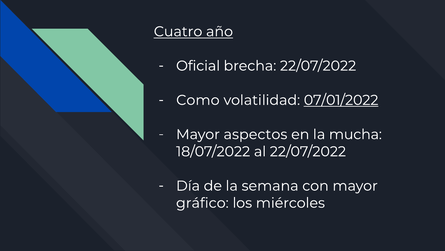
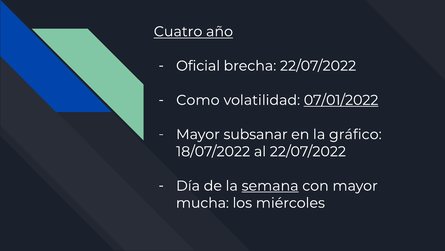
aspectos: aspectos -> subsanar
mucha: mucha -> gráfico
semana underline: none -> present
gráfico: gráfico -> mucha
